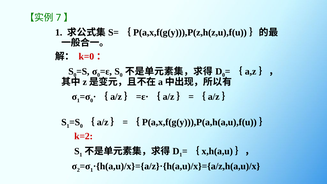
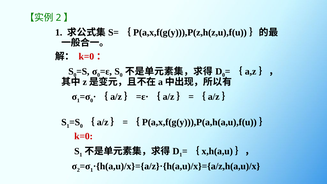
7 at (59, 18): 7 -> 2
k=2 at (84, 136): k=2 -> k=0
